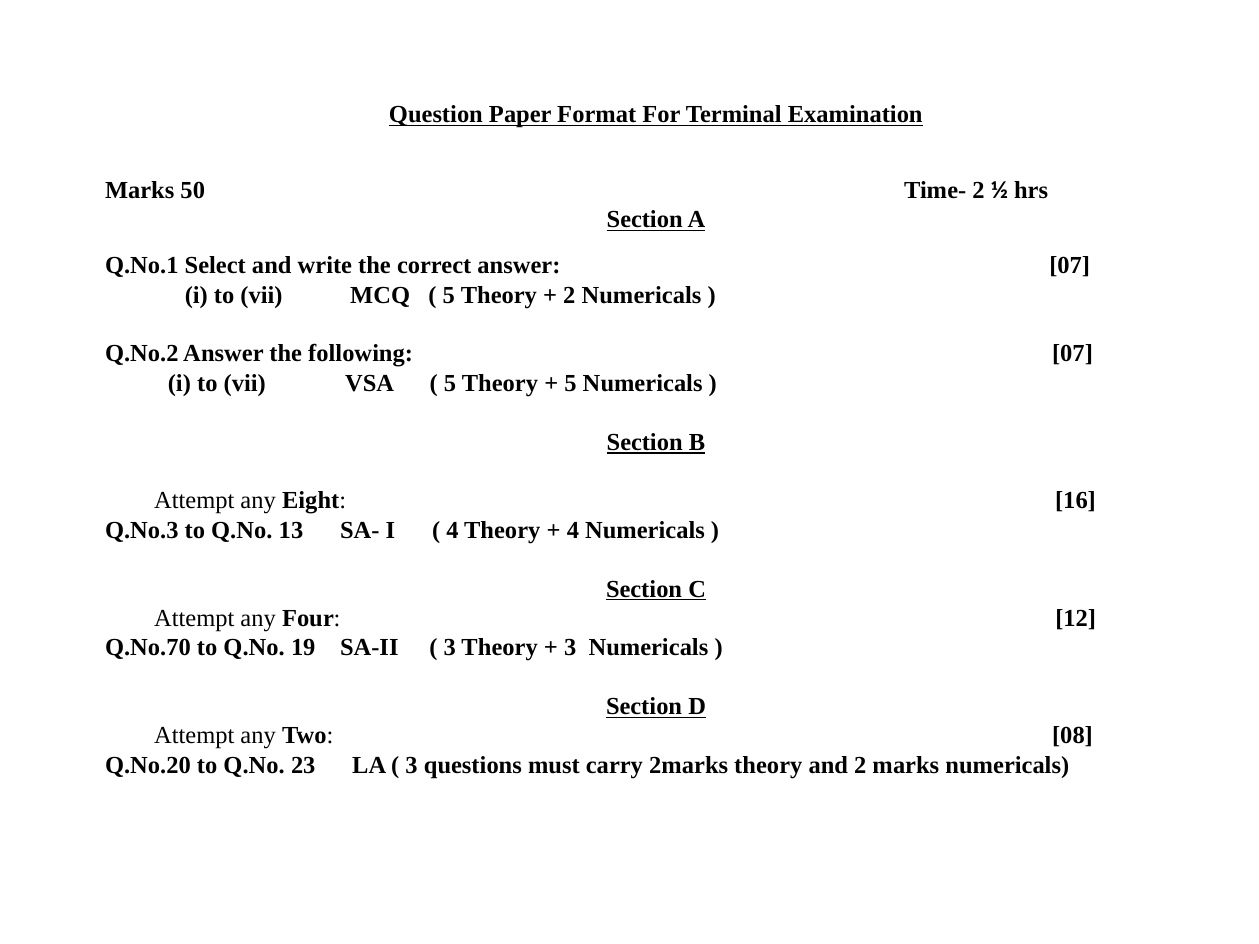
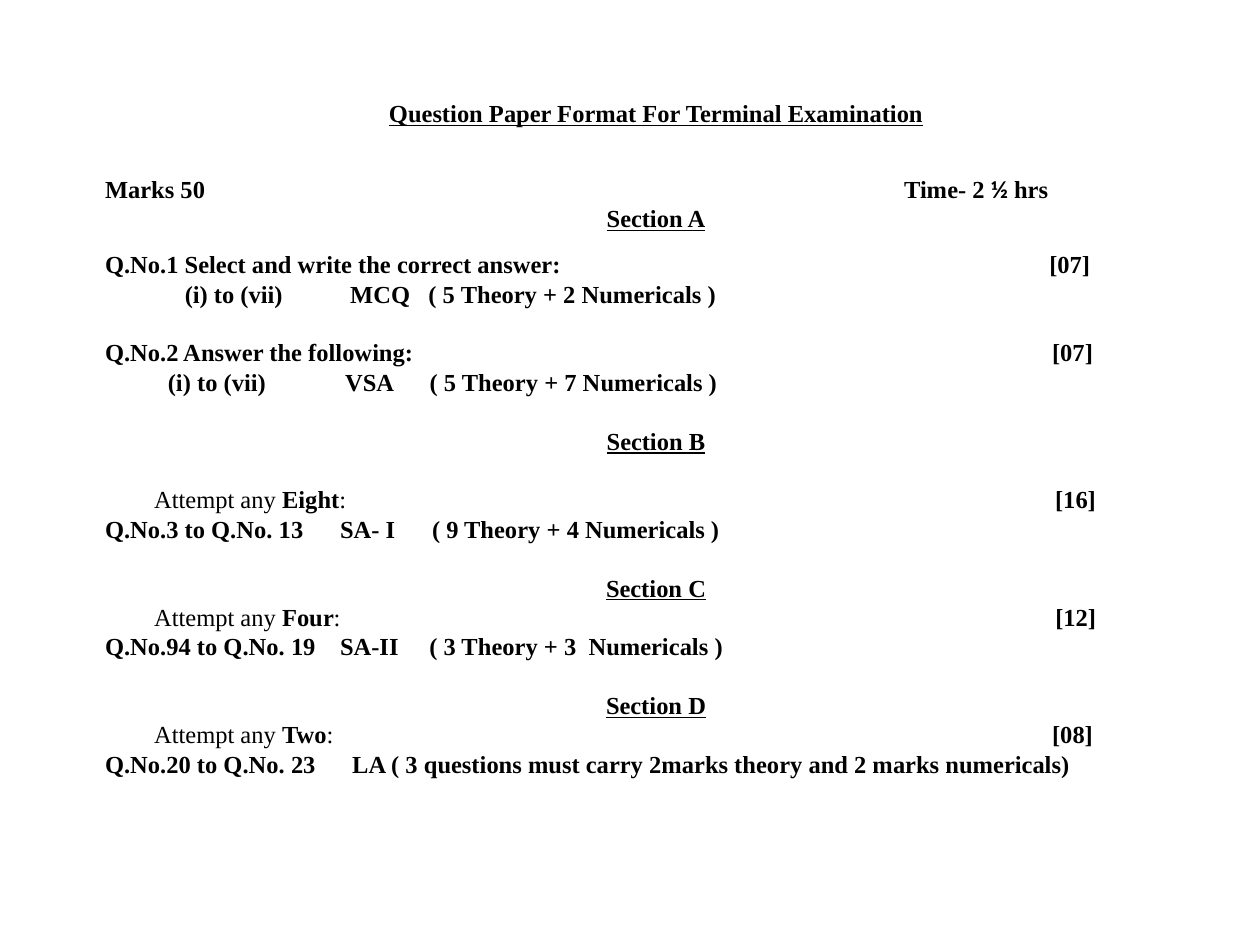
5 at (571, 383): 5 -> 7
4 at (452, 530): 4 -> 9
Q.No.70: Q.No.70 -> Q.No.94
